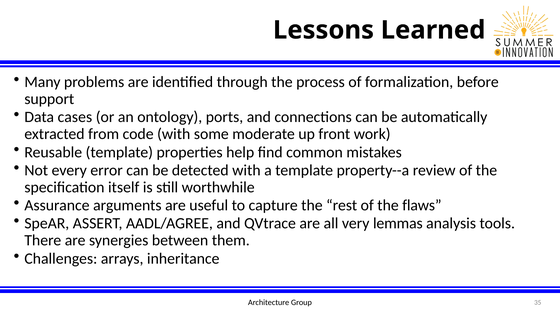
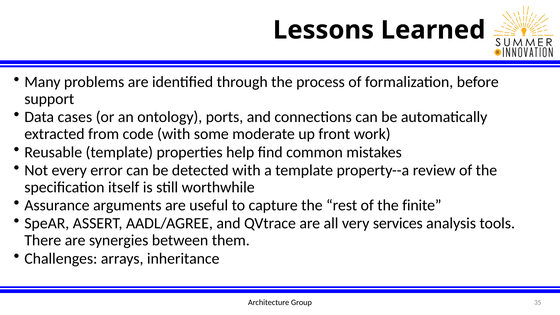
flaws: flaws -> finite
lemmas: lemmas -> services
